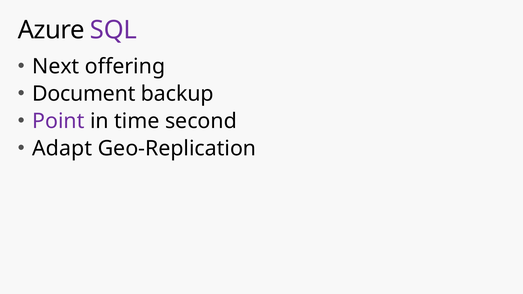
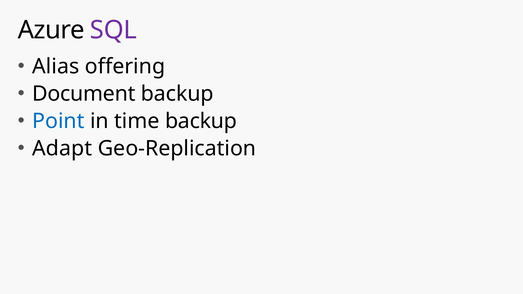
Next: Next -> Alias
Point colour: purple -> blue
time second: second -> backup
